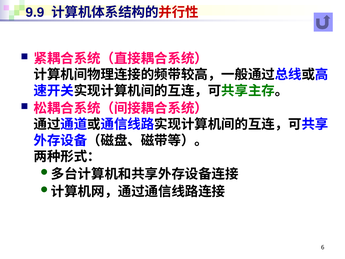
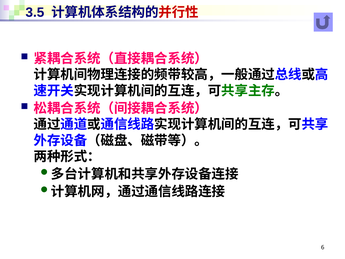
9.9: 9.9 -> 3.5
